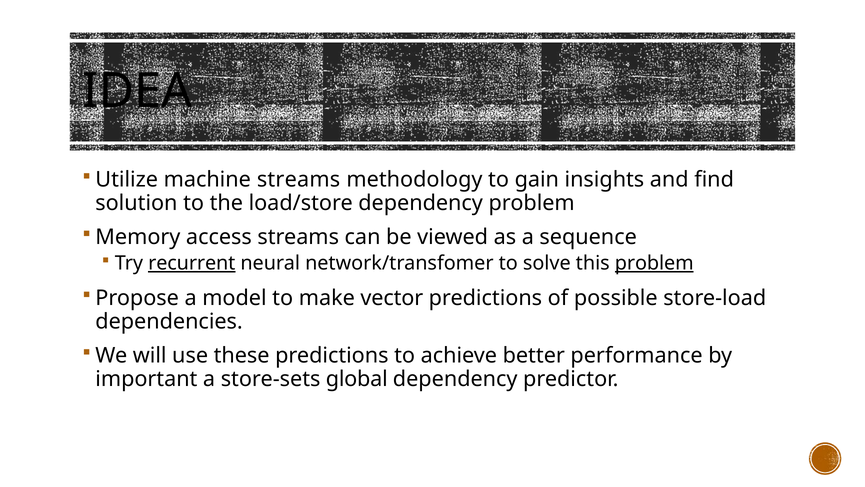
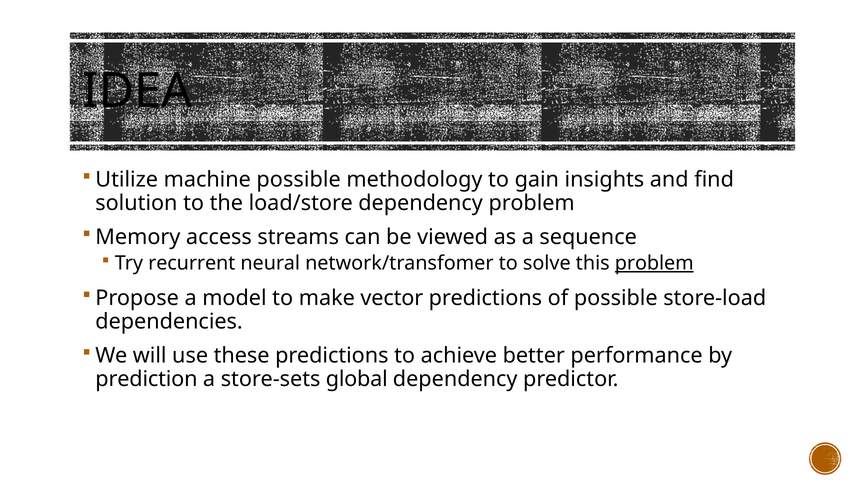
machine streams: streams -> possible
recurrent underline: present -> none
important: important -> prediction
